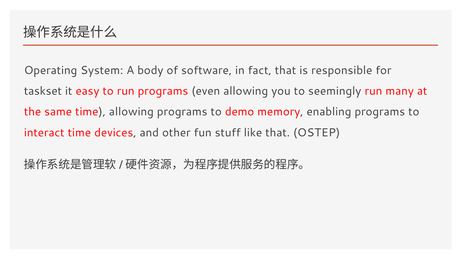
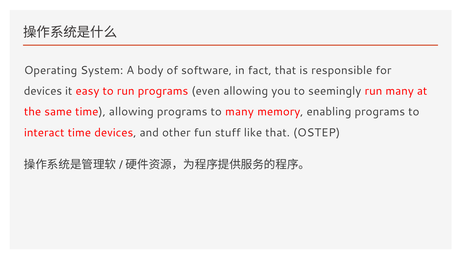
taskset at (43, 91): taskset -> devices
to demo: demo -> many
